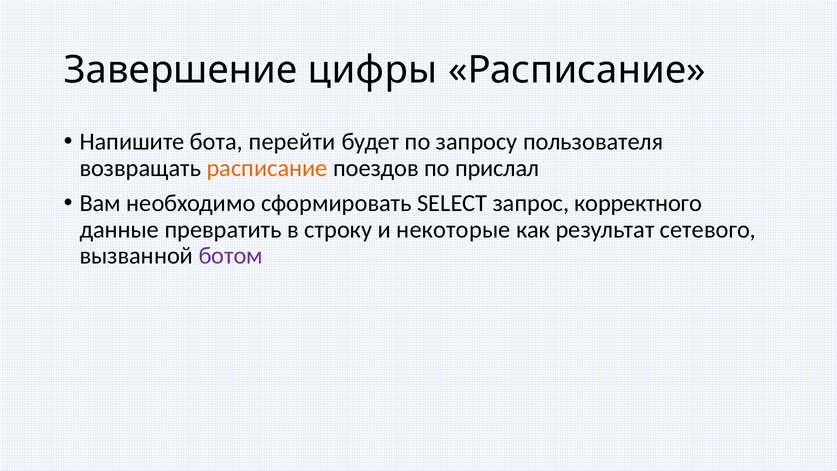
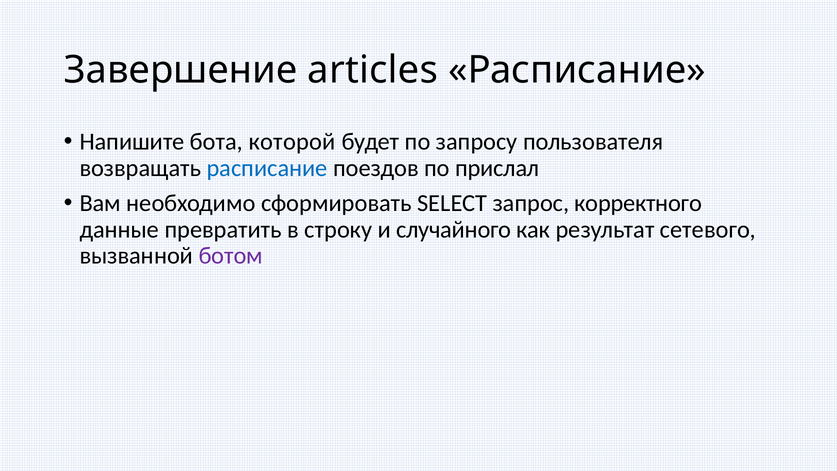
цифры: цифры -> articles
перейти: перейти -> которой
расписание at (267, 168) colour: orange -> blue
некоторые: некоторые -> случайного
